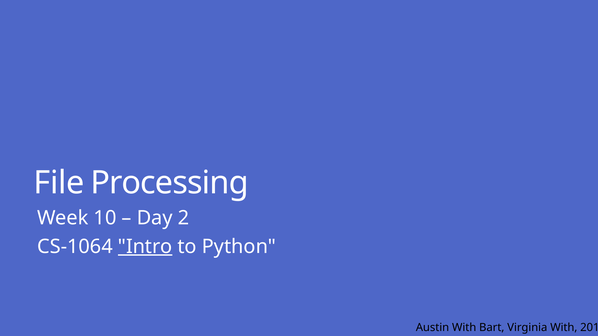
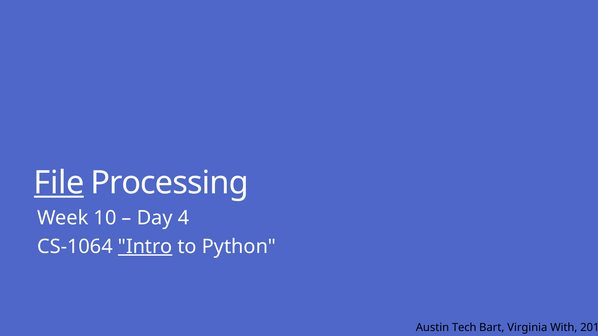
File underline: none -> present
2: 2 -> 4
Austin With: With -> Tech
